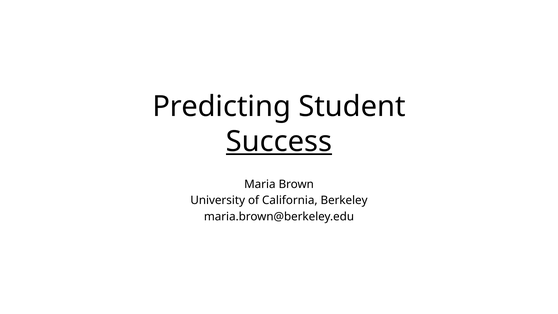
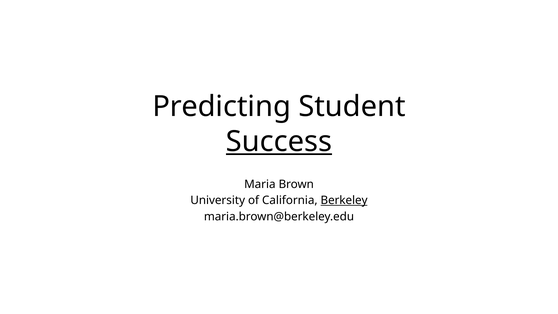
Berkeley underline: none -> present
